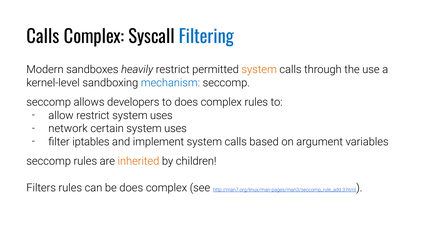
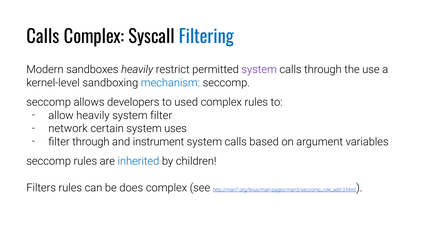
system at (259, 70) colour: orange -> purple
to does: does -> used
allow restrict: restrict -> heavily
uses at (161, 115): uses -> filter
filter iptables: iptables -> through
implement: implement -> instrument
inherited colour: orange -> blue
